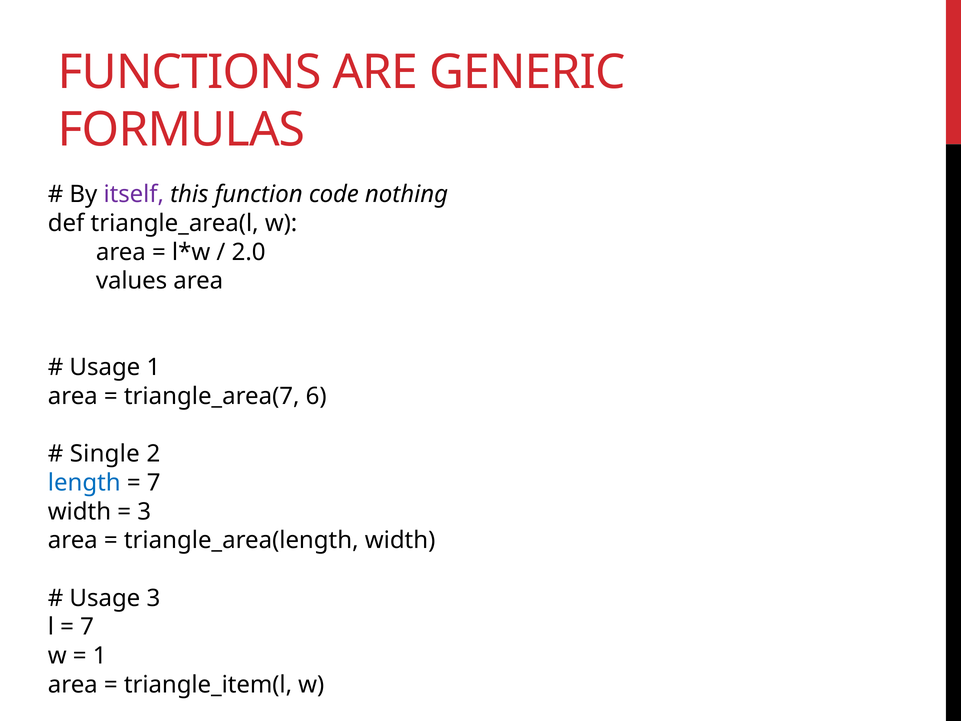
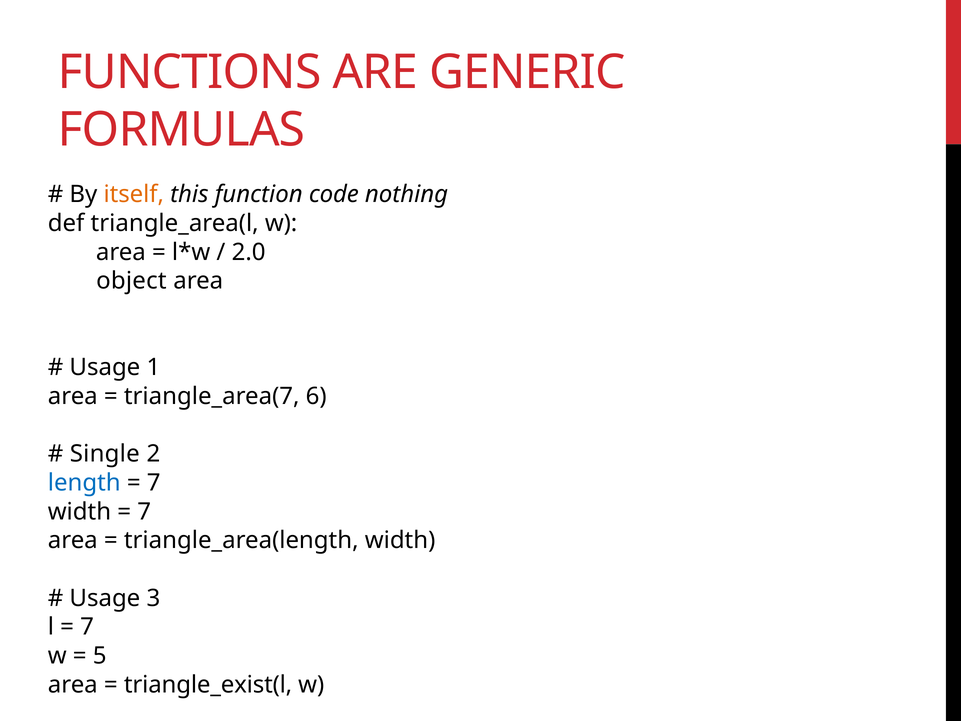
itself colour: purple -> orange
values: values -> object
3 at (144, 512): 3 -> 7
1 at (100, 656): 1 -> 5
triangle_item(l: triangle_item(l -> triangle_exist(l
